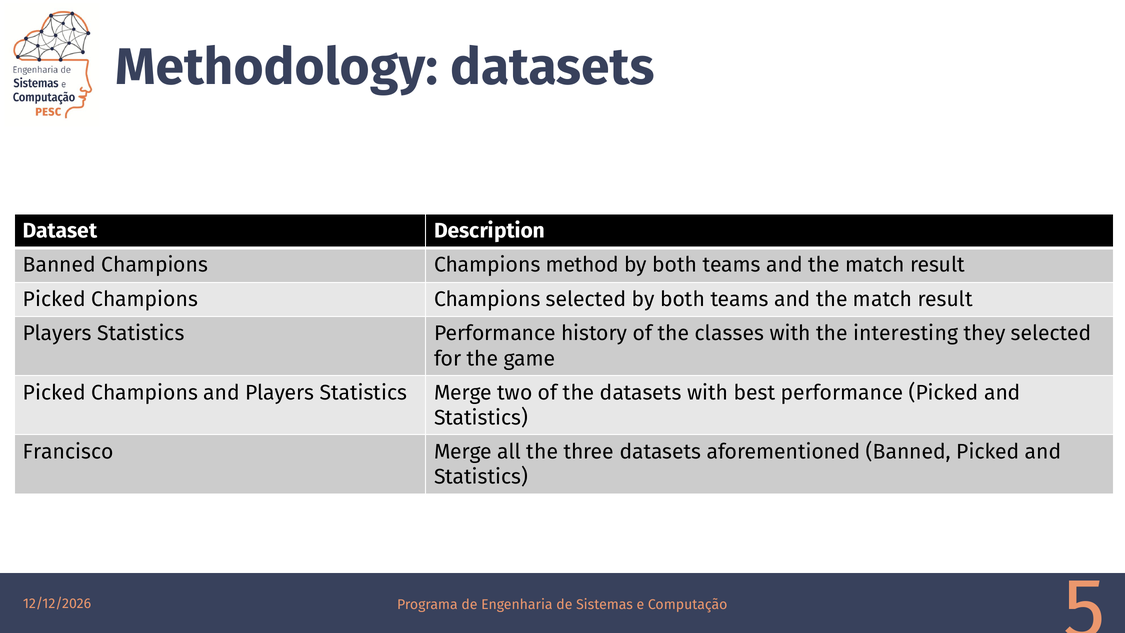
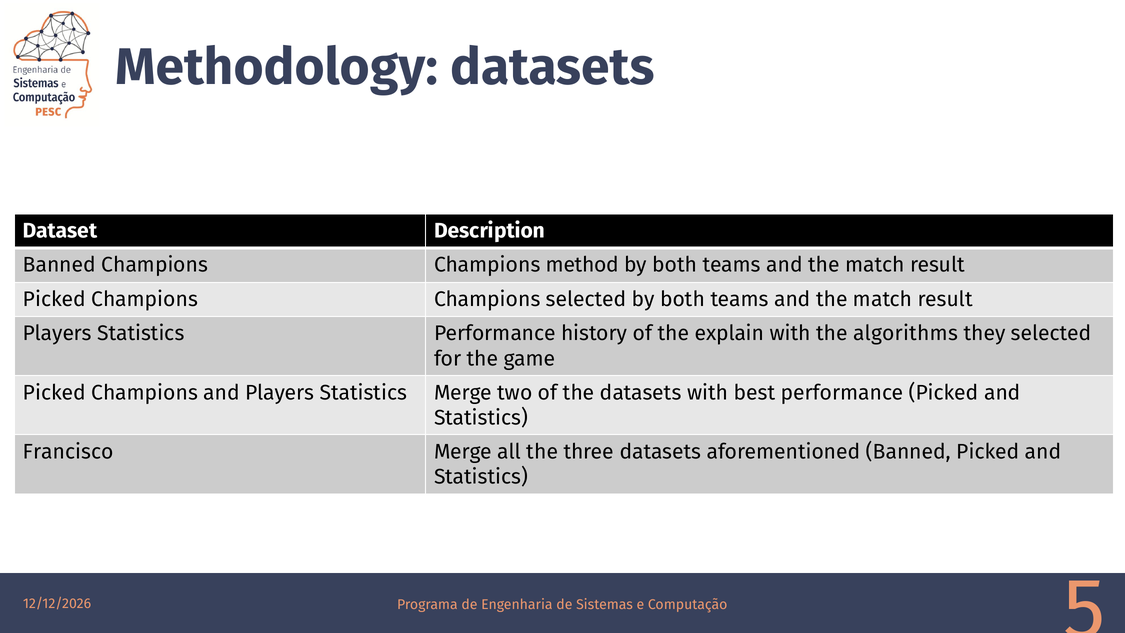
classes: classes -> explain
interesting: interesting -> algorithms
